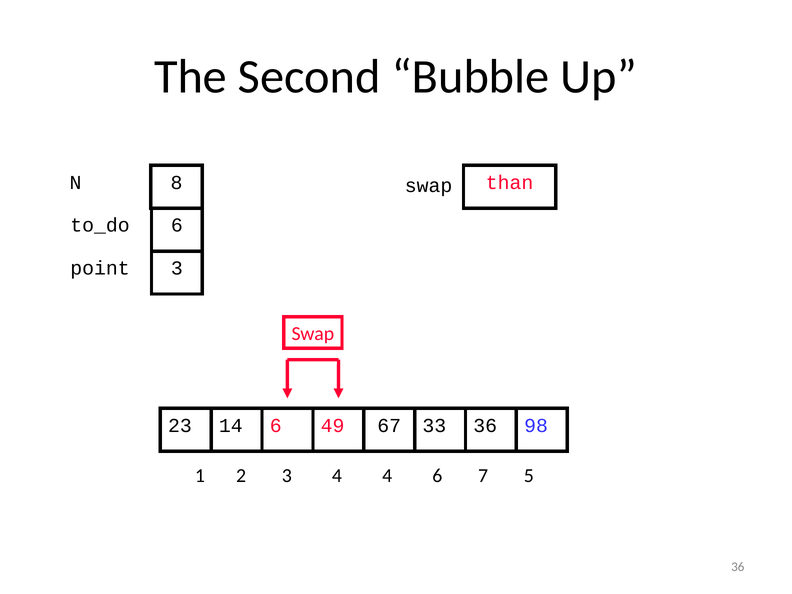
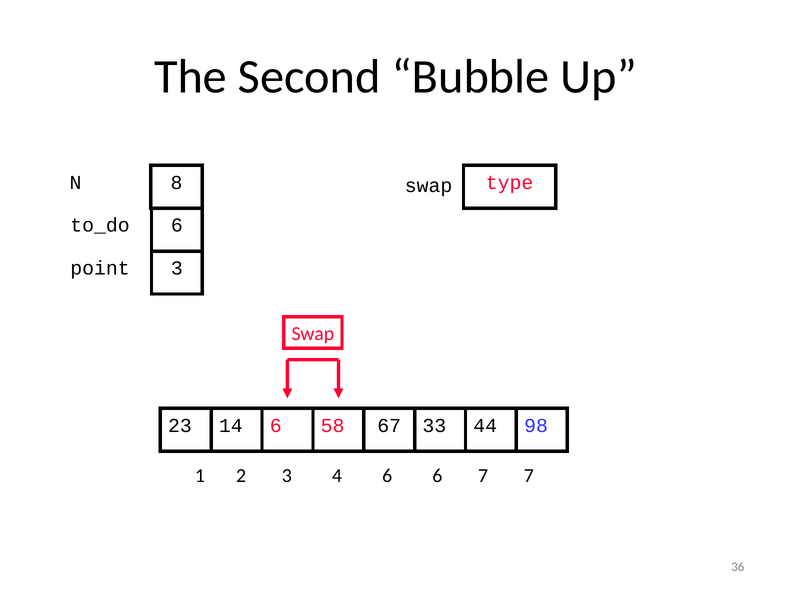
than: than -> type
49: 49 -> 58
67 36: 36 -> 44
4 4: 4 -> 6
7 5: 5 -> 7
